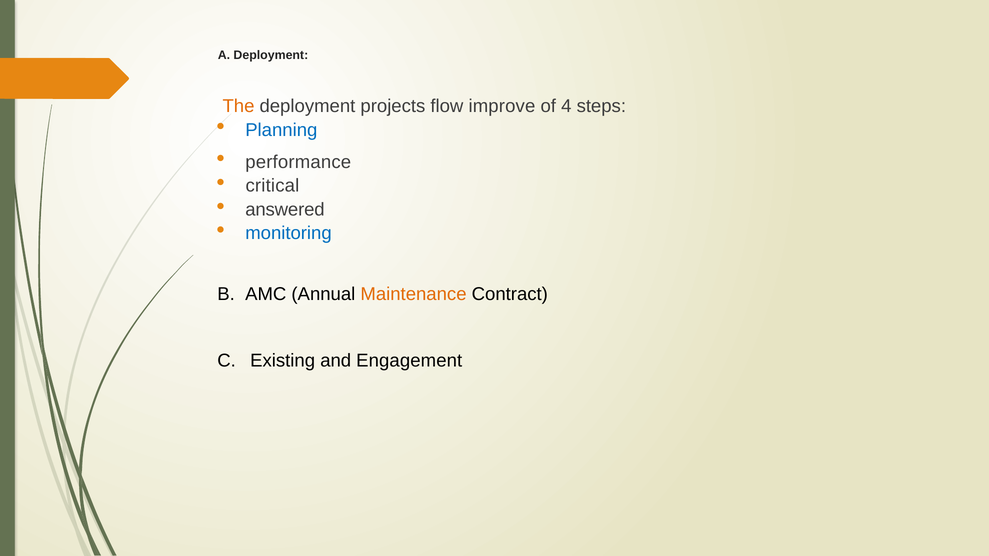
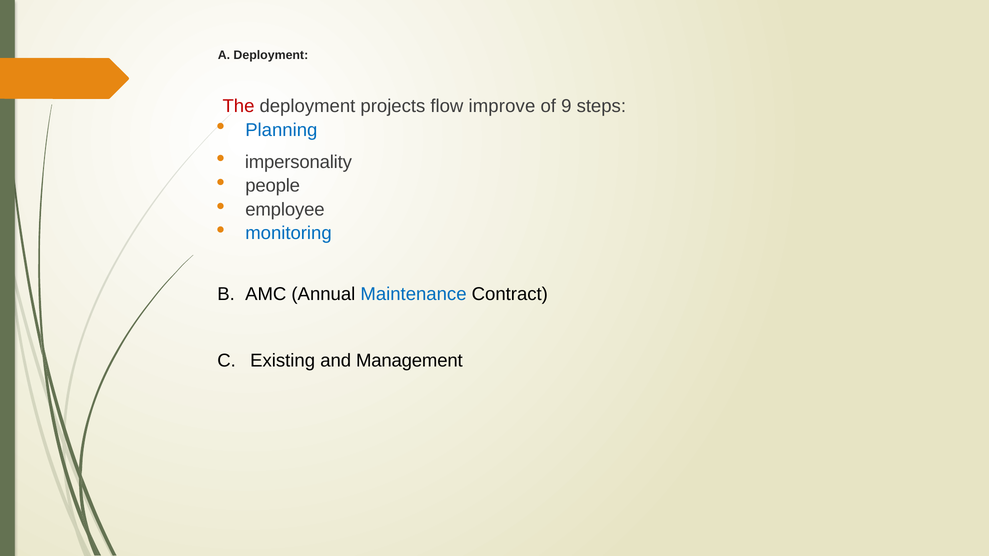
The colour: orange -> red
4: 4 -> 9
performance: performance -> impersonality
critical: critical -> people
answered: answered -> employee
Maintenance colour: orange -> blue
Engagement: Engagement -> Management
